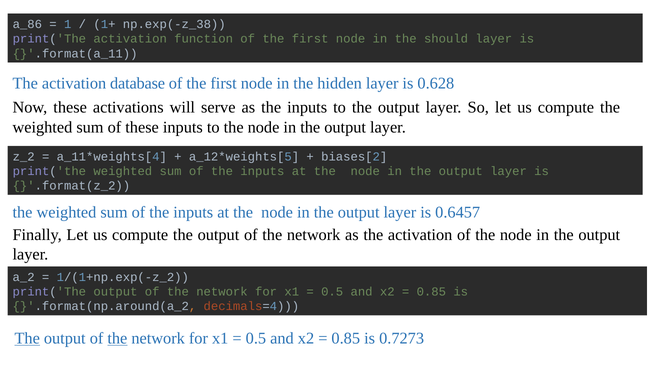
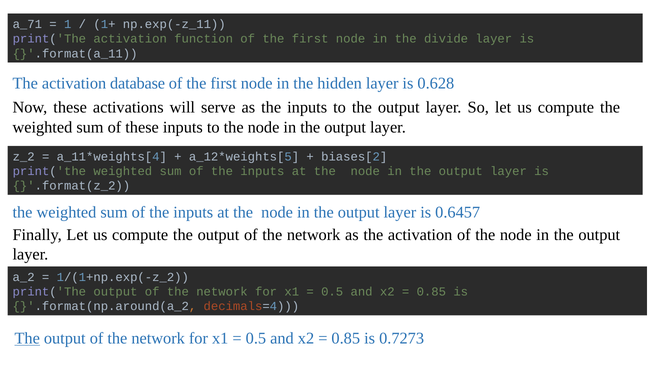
a_86: a_86 -> a_71
np.exp(-z_38: np.exp(-z_38 -> np.exp(-z_11
should: should -> divide
the at (117, 339) underline: present -> none
